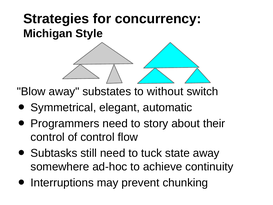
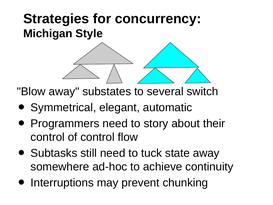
without: without -> several
